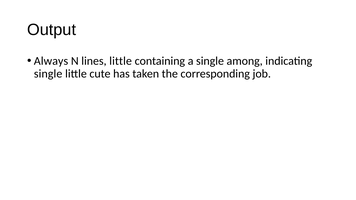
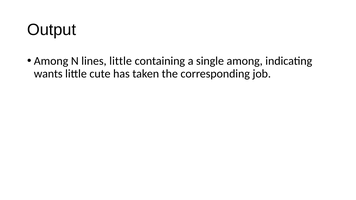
Always at (51, 61): Always -> Among
single at (48, 74): single -> wants
